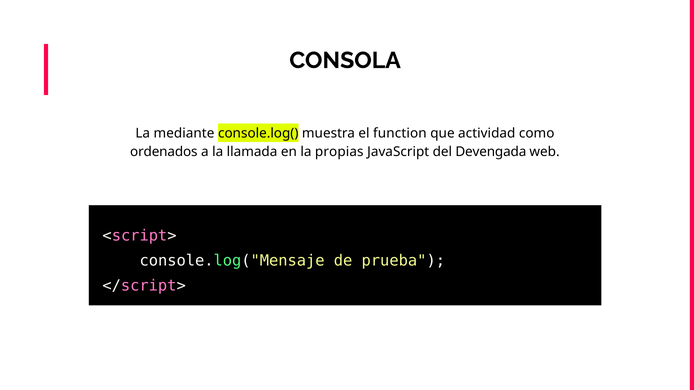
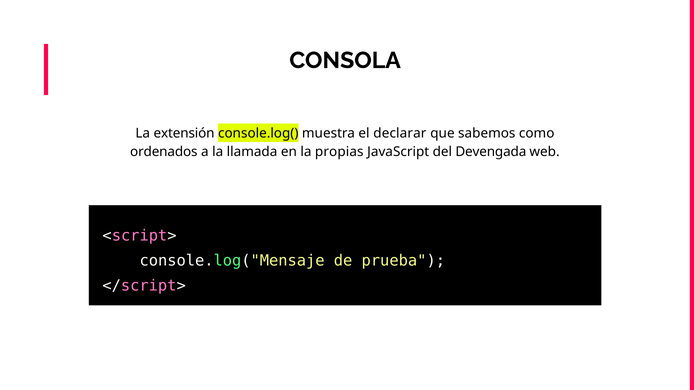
mediante: mediante -> extensión
function: function -> declarar
actividad: actividad -> sabemos
